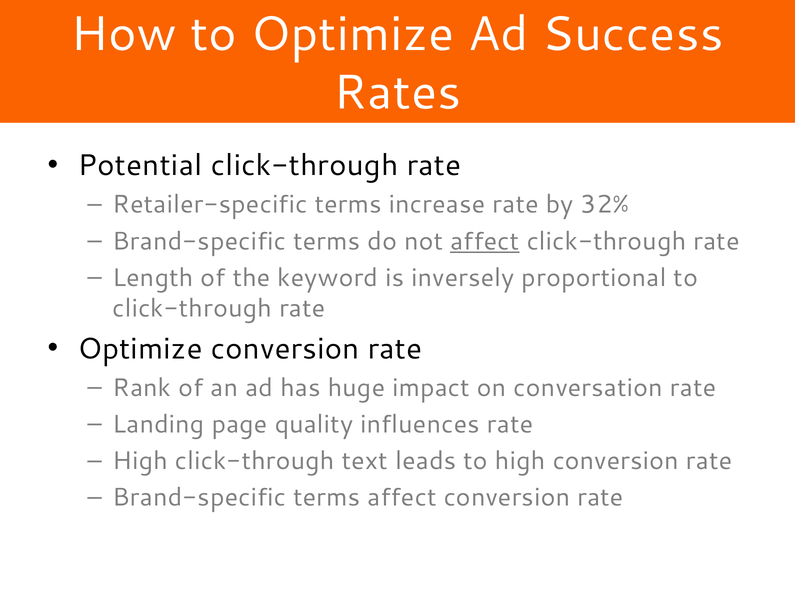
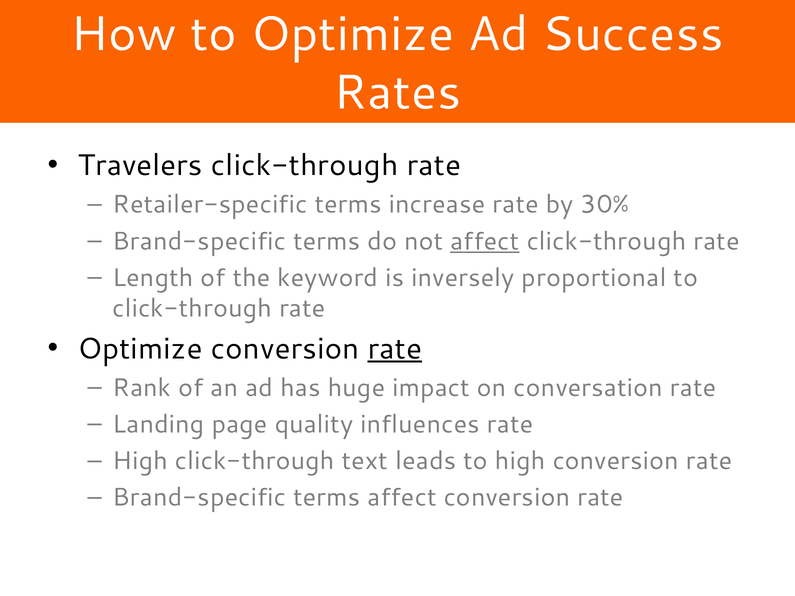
Potential: Potential -> Travelers
32%: 32% -> 30%
rate at (395, 349) underline: none -> present
